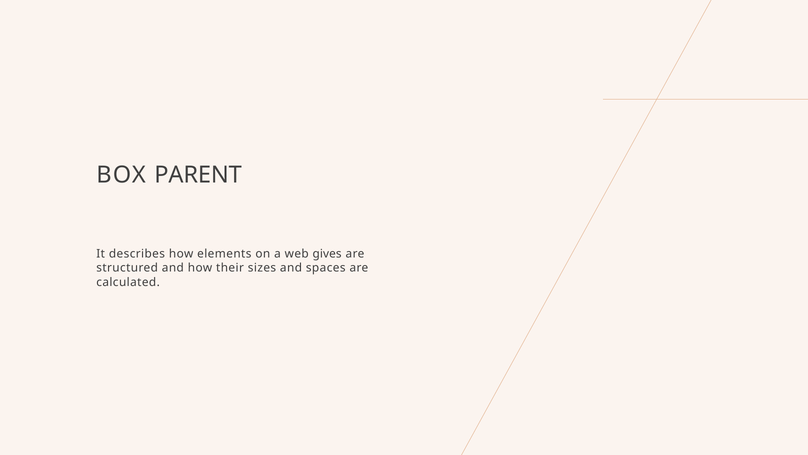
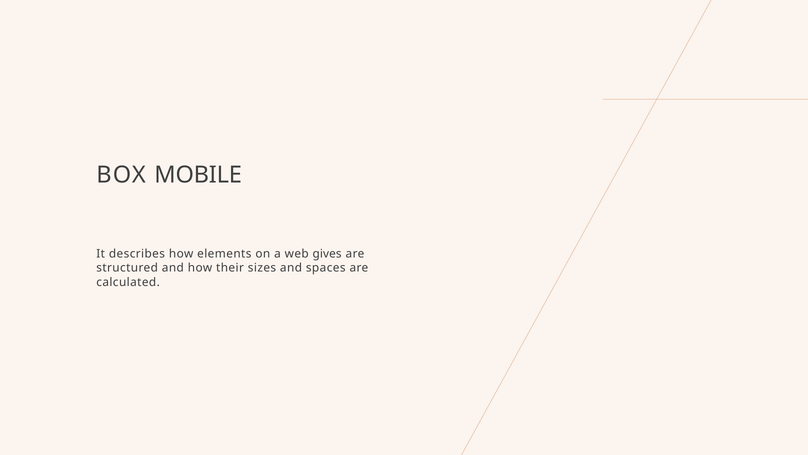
PARENT: PARENT -> MOBILE
